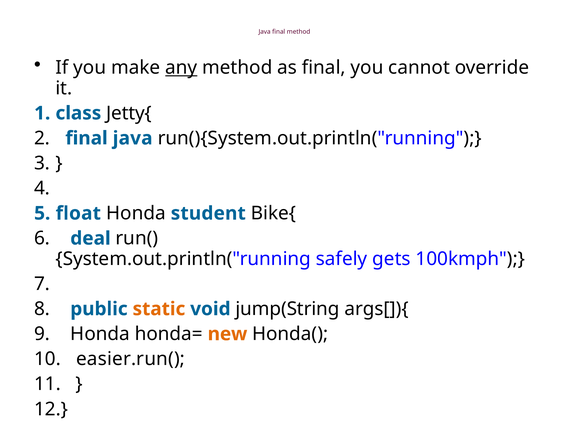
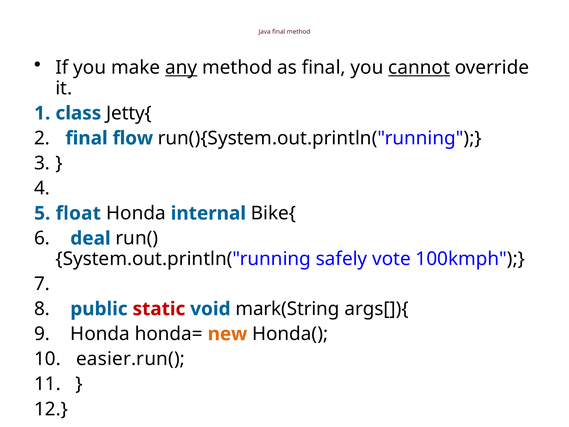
cannot underline: none -> present
final java: java -> flow
student: student -> internal
gets: gets -> vote
static colour: orange -> red
jump(String: jump(String -> mark(String
